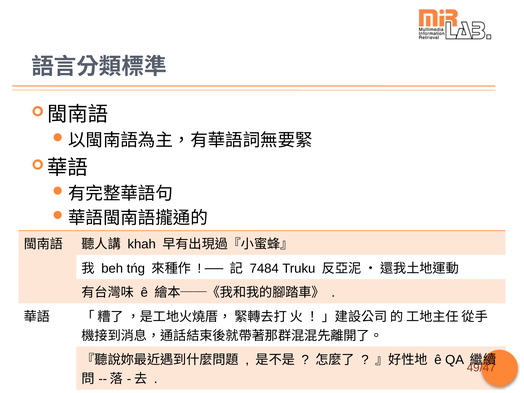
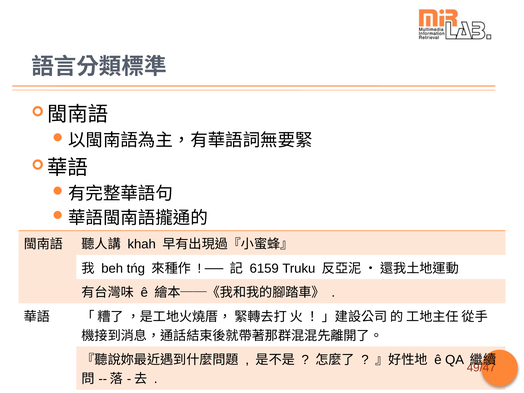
7484: 7484 -> 6159
